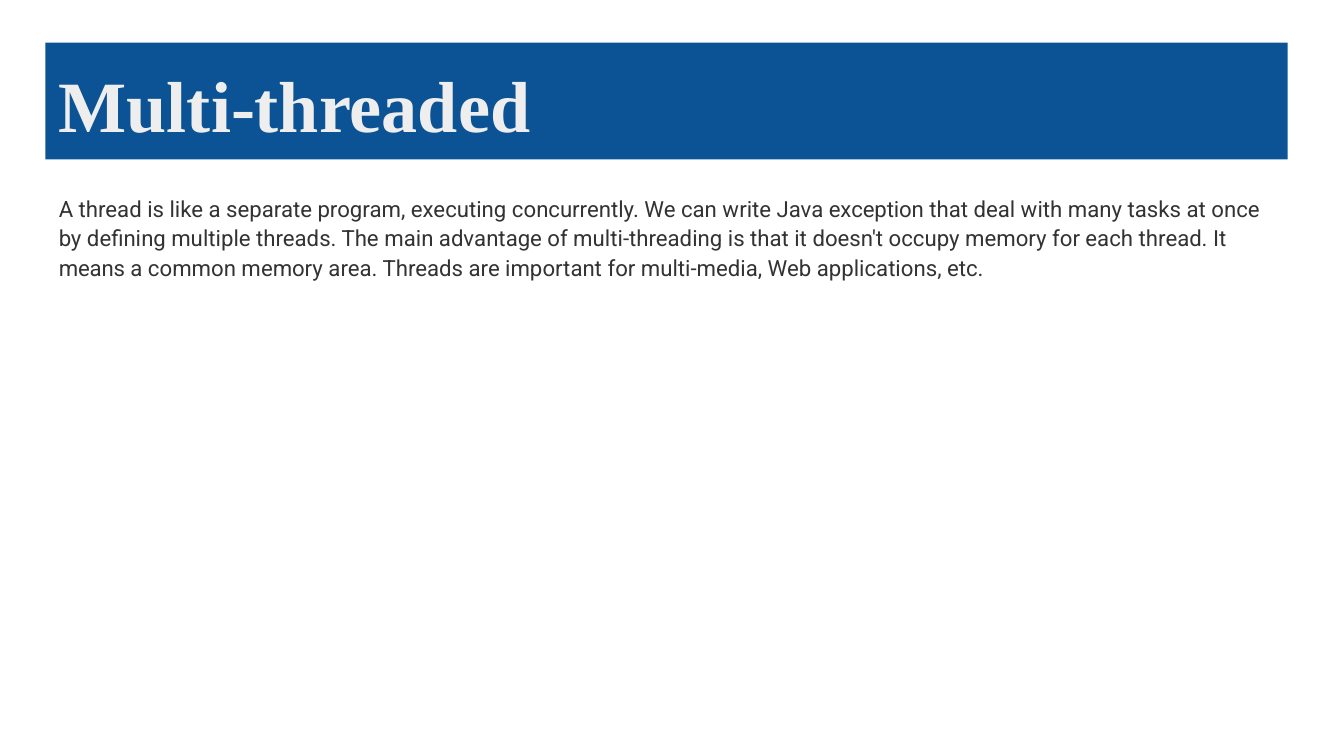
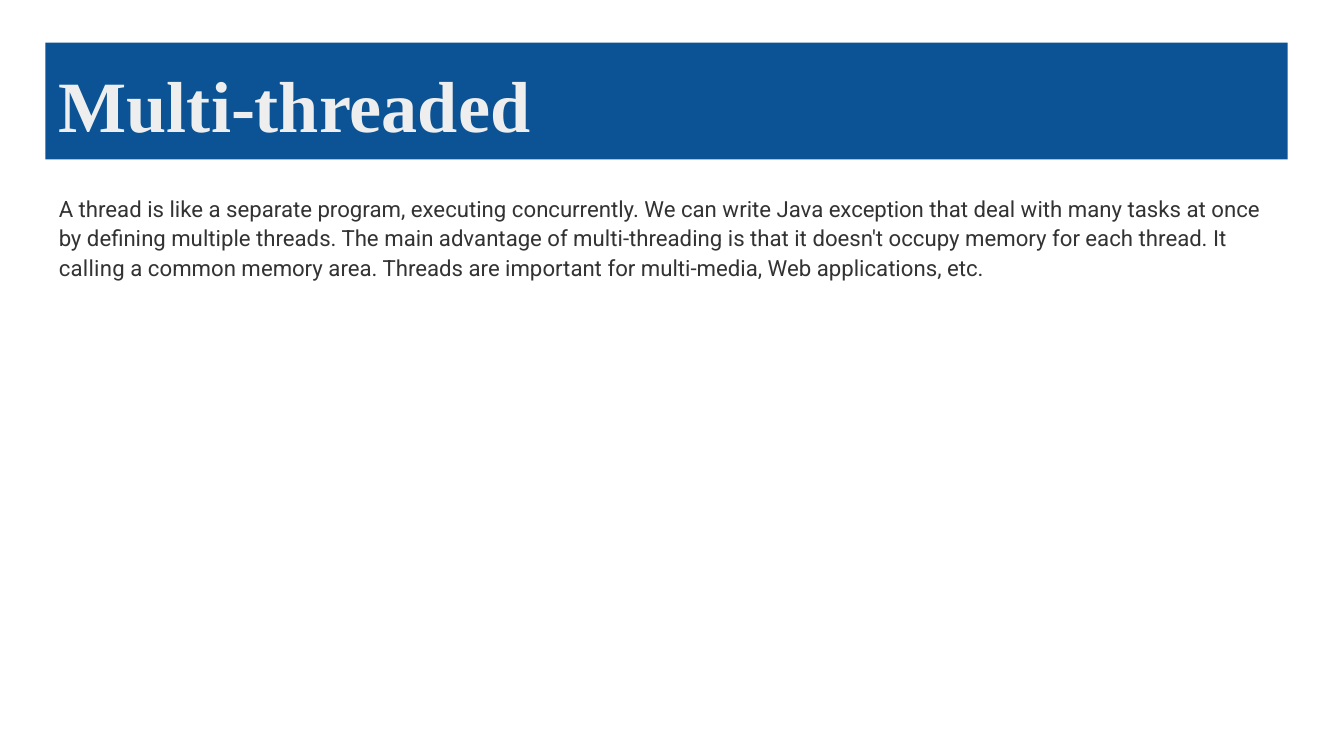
means: means -> calling
